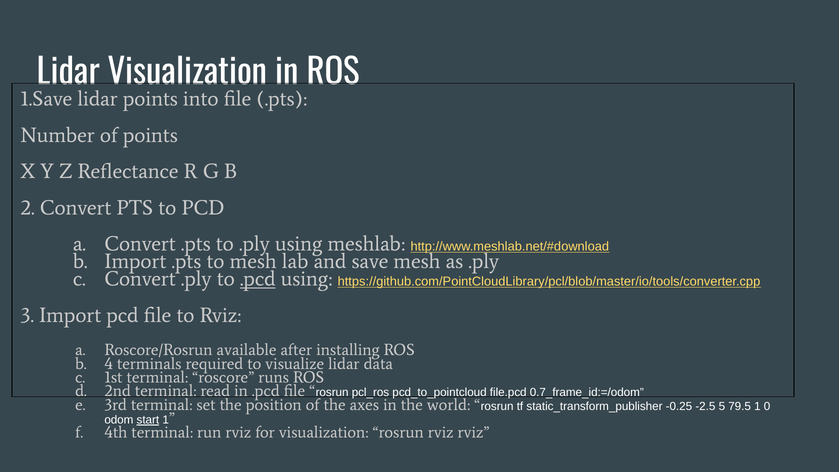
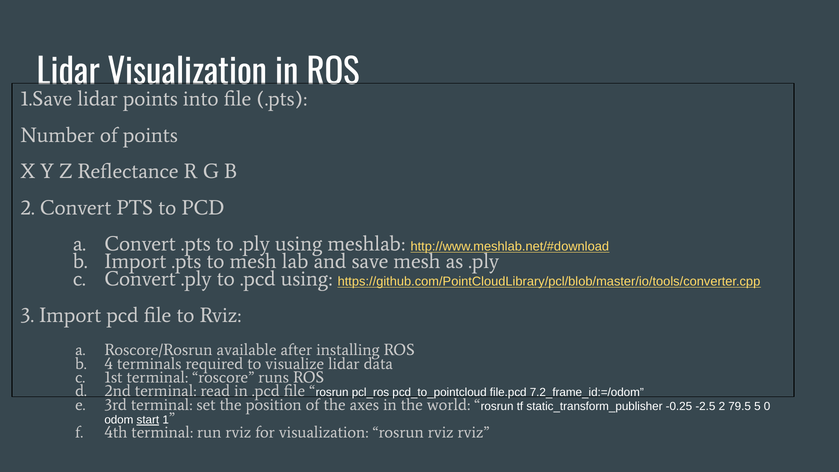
.pcd at (258, 279) underline: present -> none
0.7_frame_id:=/odom: 0.7_frame_id:=/odom -> 7.2_frame_id:=/odom
-2.5 5: 5 -> 2
79.5 1: 1 -> 5
